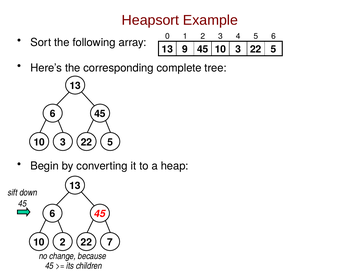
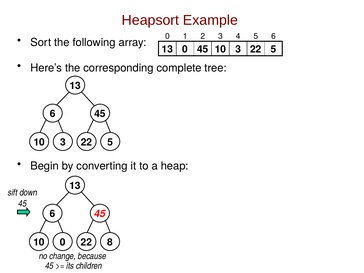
13 9: 9 -> 0
10 2: 2 -> 0
7: 7 -> 8
